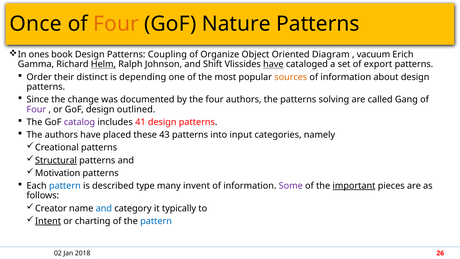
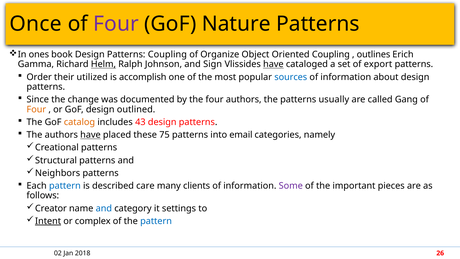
Four at (116, 24) colour: orange -> purple
Oriented Diagram: Diagram -> Coupling
vacuum: vacuum -> outlines
Shift: Shift -> Sign
distinct: distinct -> utilized
depending: depending -> accomplish
sources colour: orange -> blue
solving: solving -> usually
Four at (36, 109) colour: purple -> orange
catalog colour: purple -> orange
41: 41 -> 43
have at (90, 135) underline: none -> present
43: 43 -> 75
input: input -> email
Structural underline: present -> none
Motivation: Motivation -> Neighbors
type: type -> care
invent: invent -> clients
important underline: present -> none
typically: typically -> settings
charting: charting -> complex
